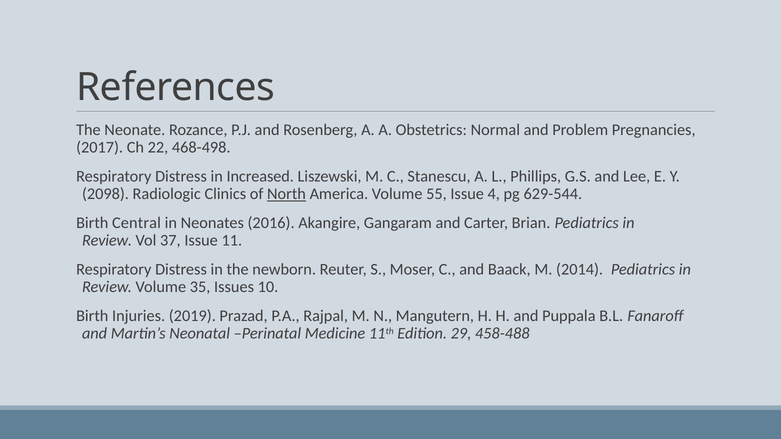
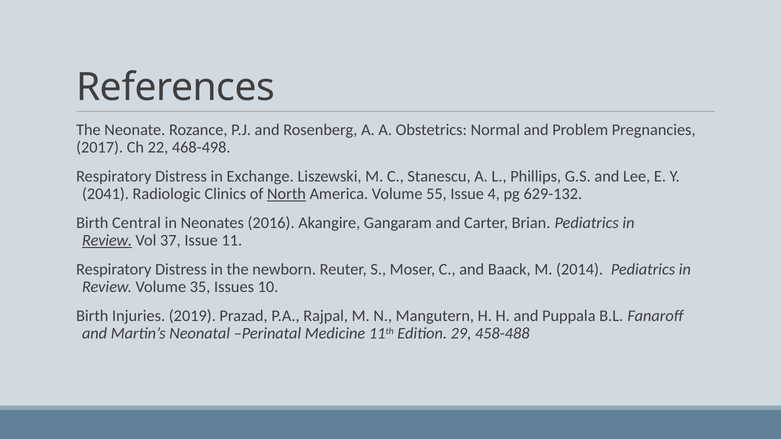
Increased: Increased -> Exchange
2098: 2098 -> 2041
629-544: 629-544 -> 629-132
Review at (107, 241) underline: none -> present
